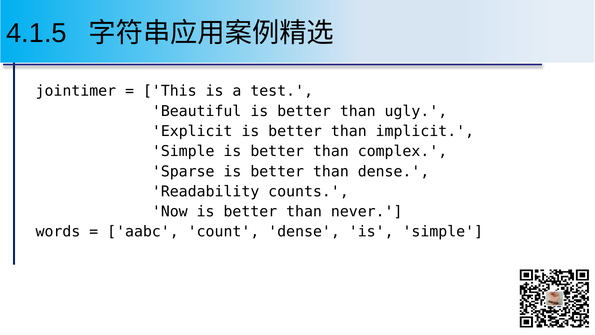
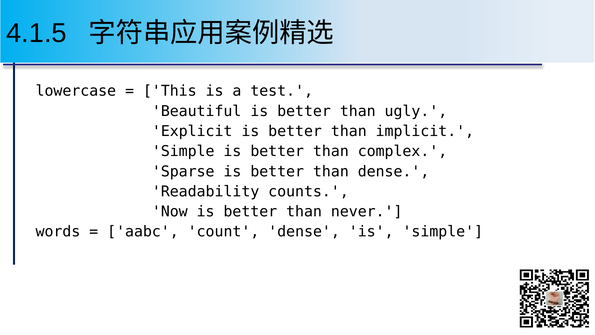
jointimer: jointimer -> lowercase
